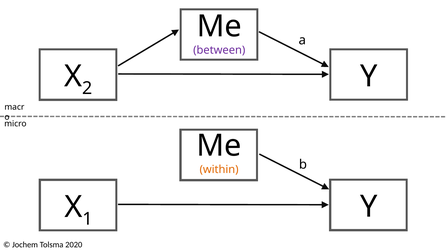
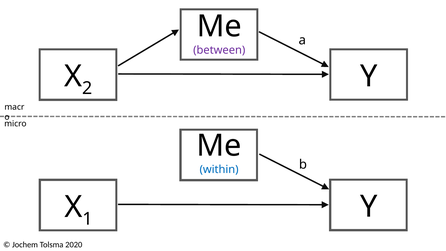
within colour: orange -> blue
